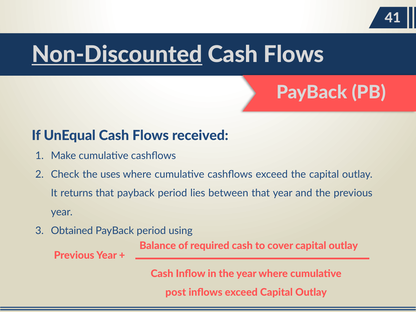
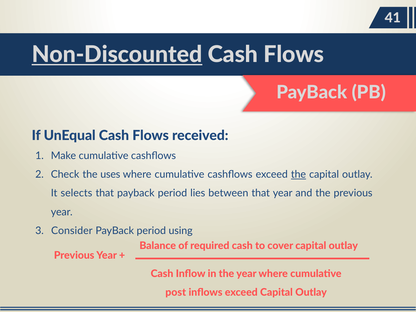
the at (298, 174) underline: none -> present
returns: returns -> selects
Obtained: Obtained -> Consider
